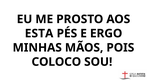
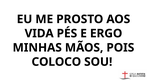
ESTA: ESTA -> VIDA
